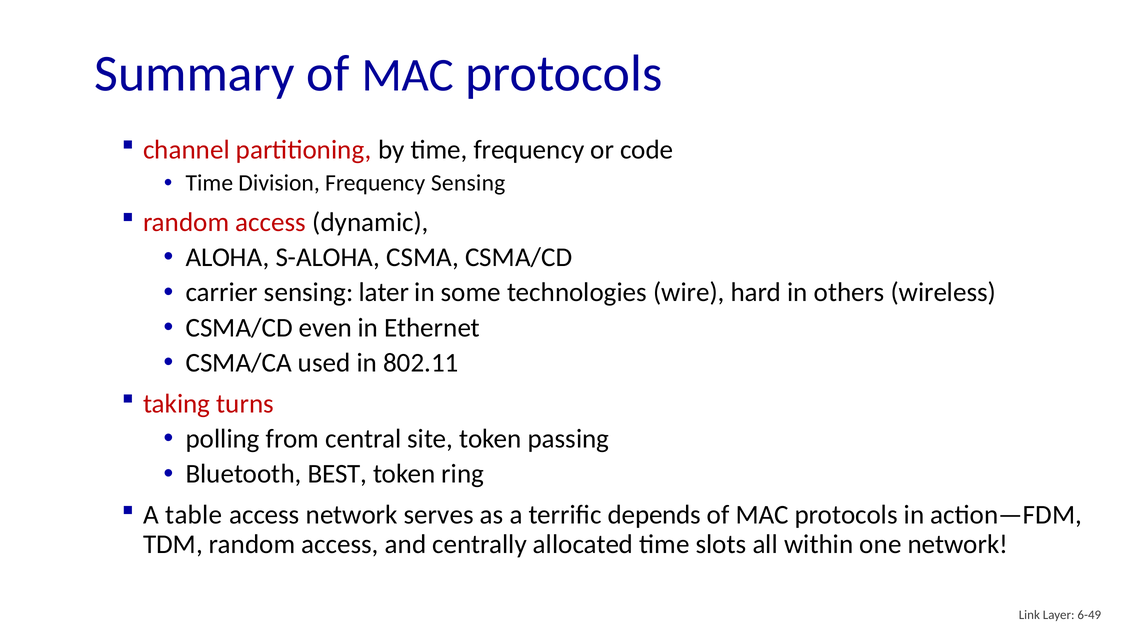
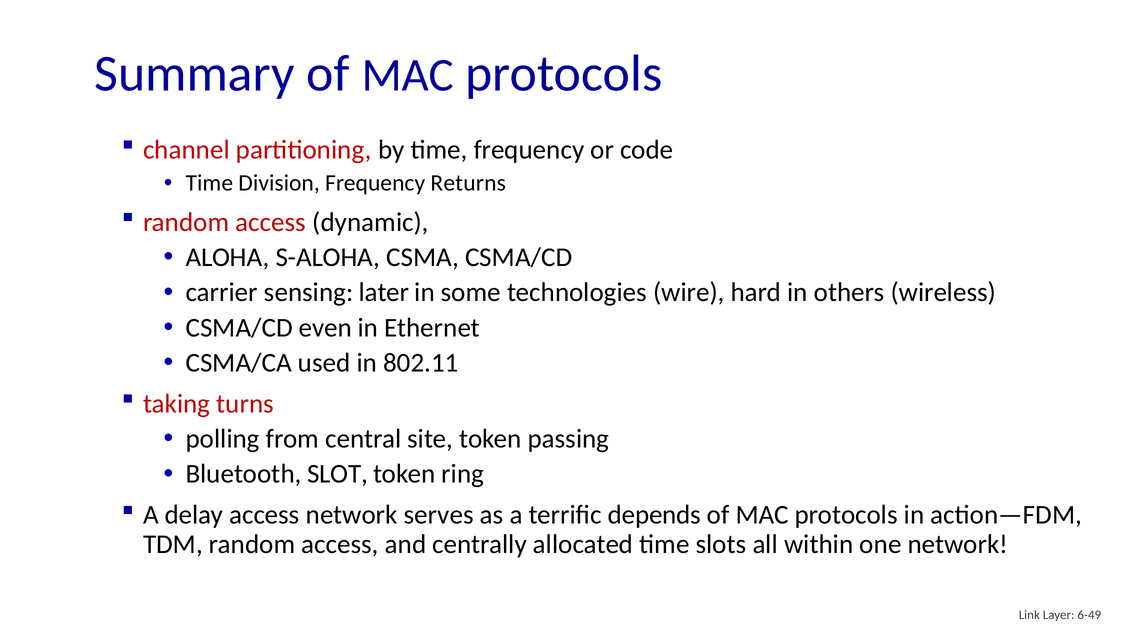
Frequency Sensing: Sensing -> Returns
BEST: BEST -> SLOT
table: table -> delay
